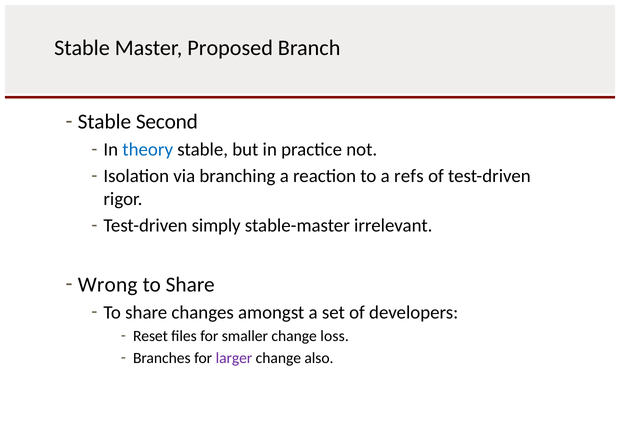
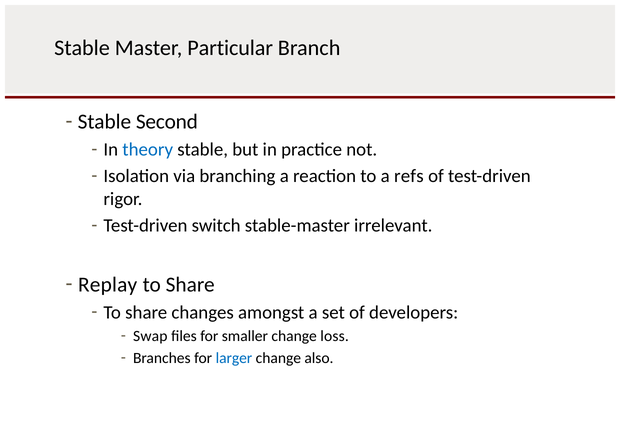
Proposed: Proposed -> Particular
simply: simply -> switch
Wrong: Wrong -> Replay
Reset: Reset -> Swap
larger colour: purple -> blue
